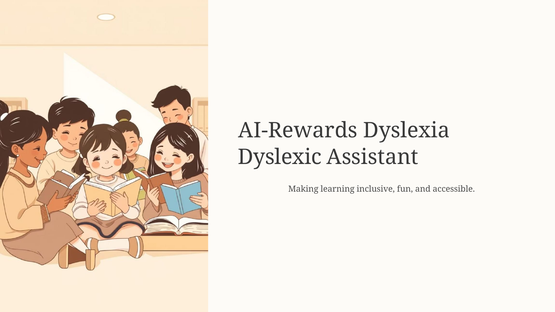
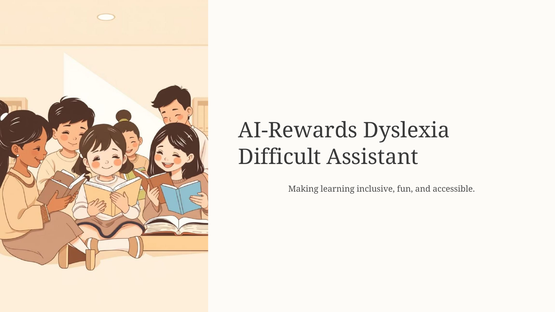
Dyslexic: Dyslexic -> Difficult
